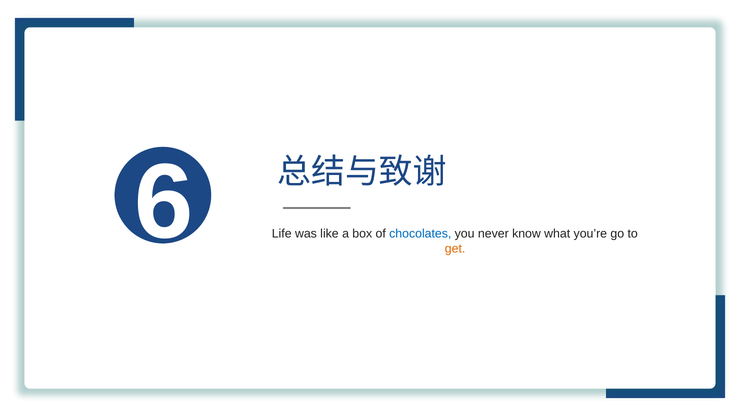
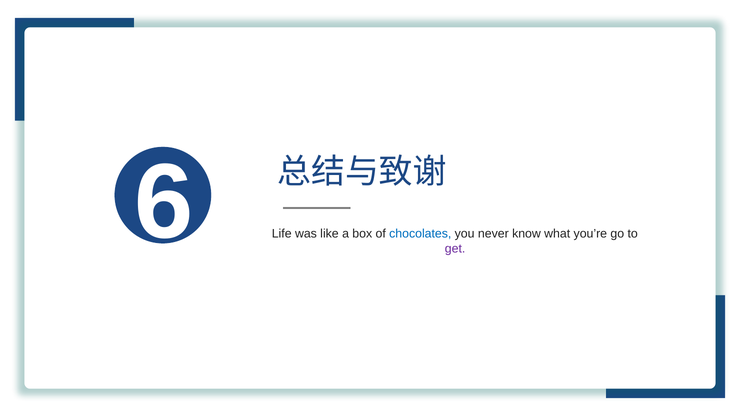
get colour: orange -> purple
